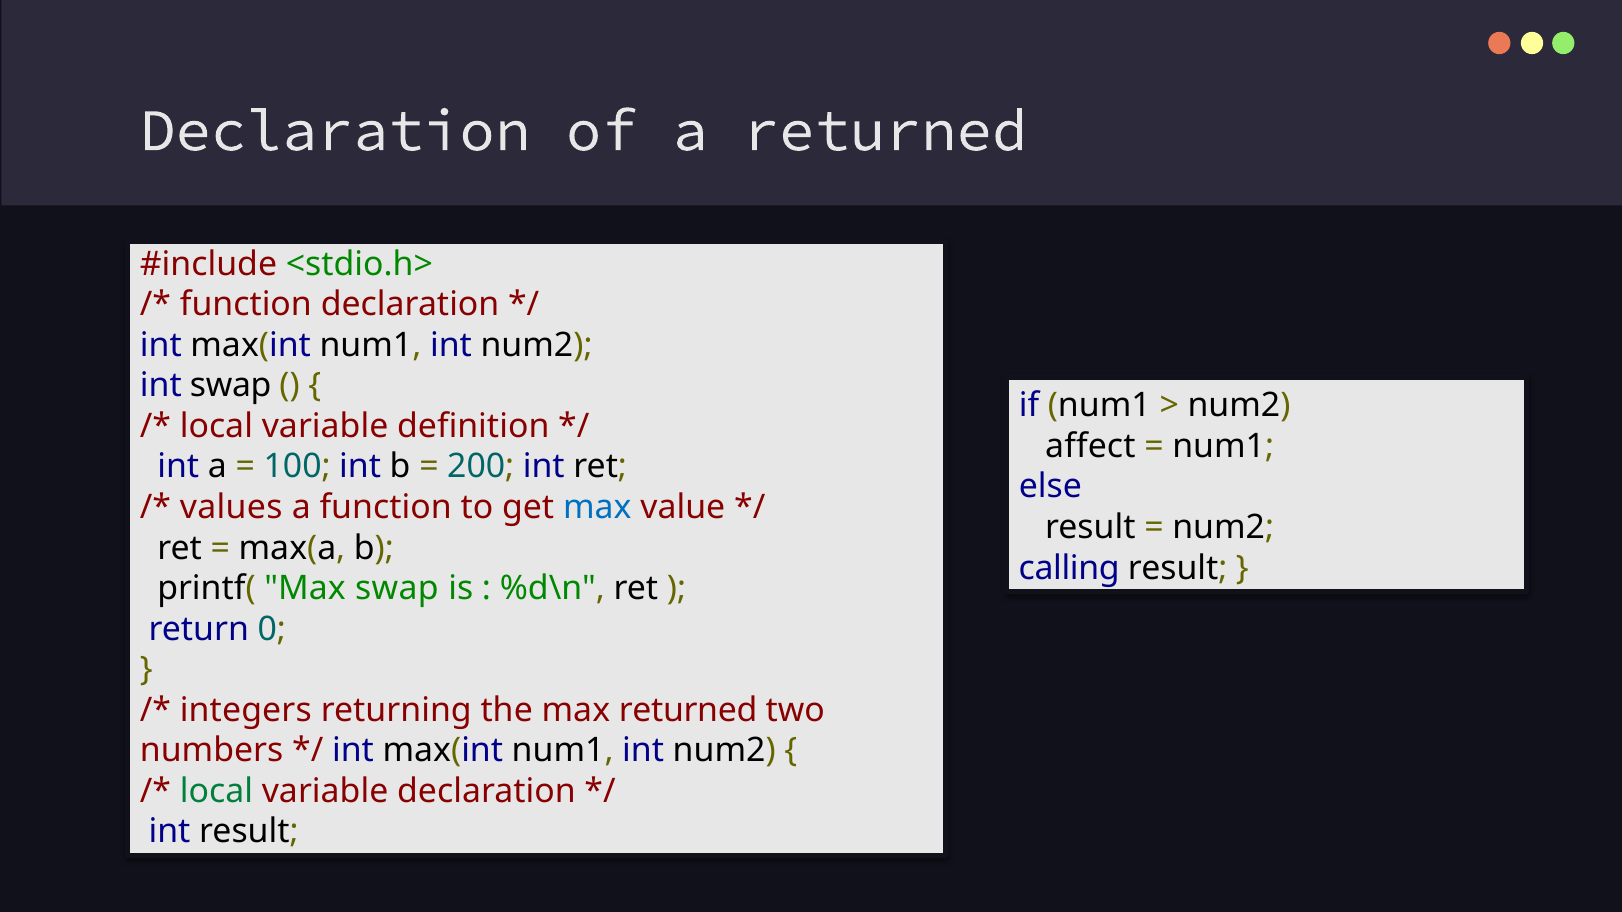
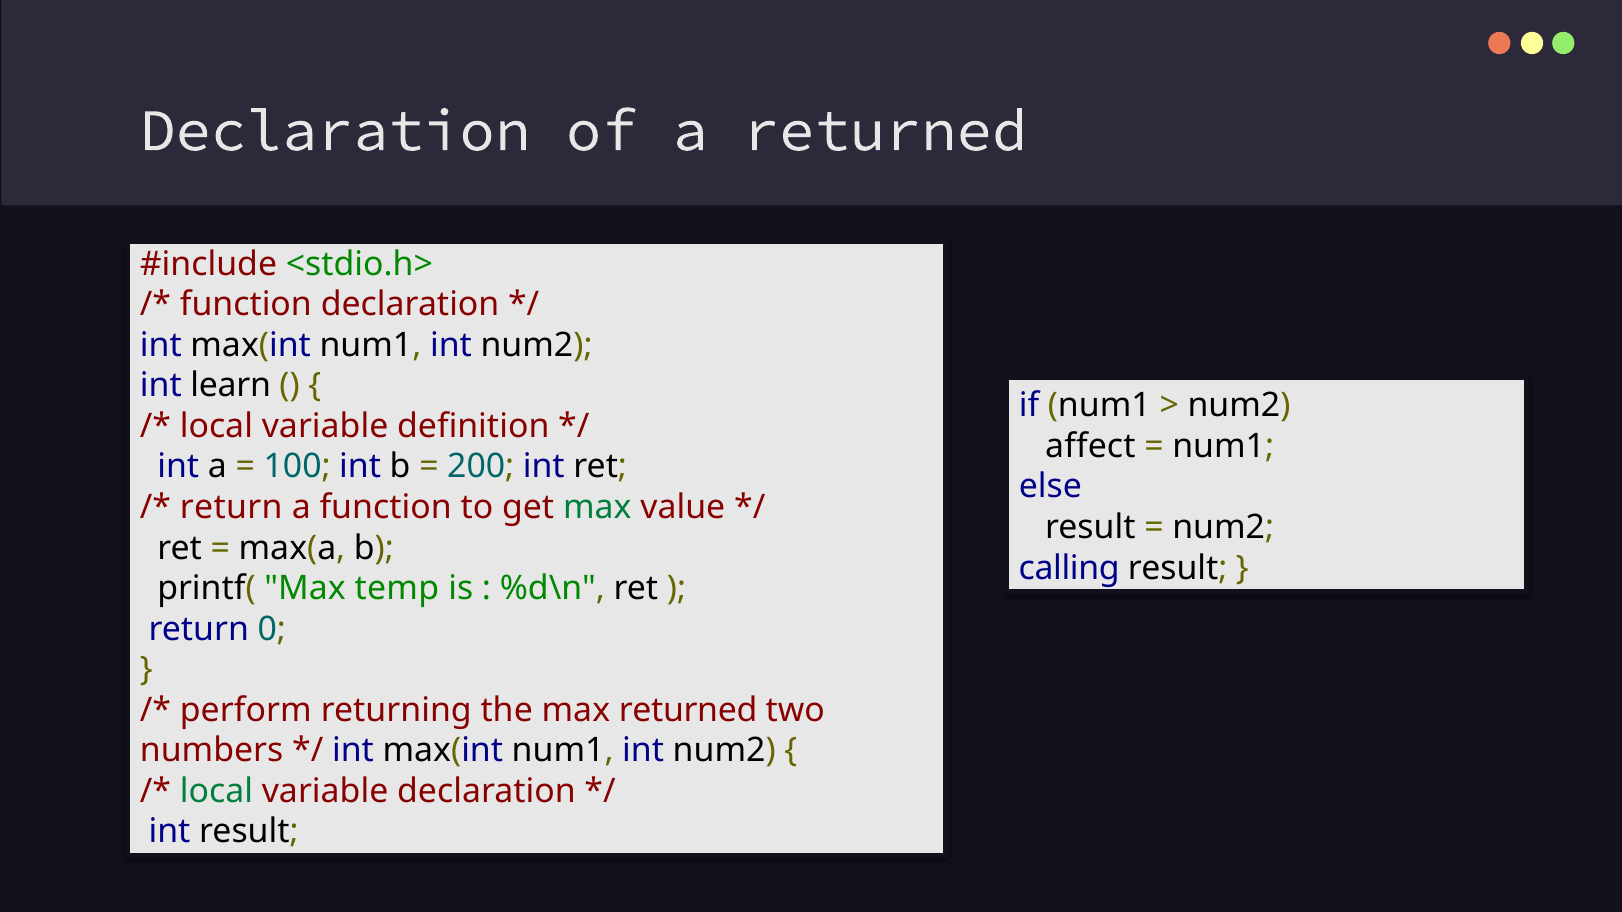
int swap: swap -> learn
values at (231, 508): values -> return
max at (597, 508) colour: blue -> green
Max swap: swap -> temp
integers: integers -> perform
